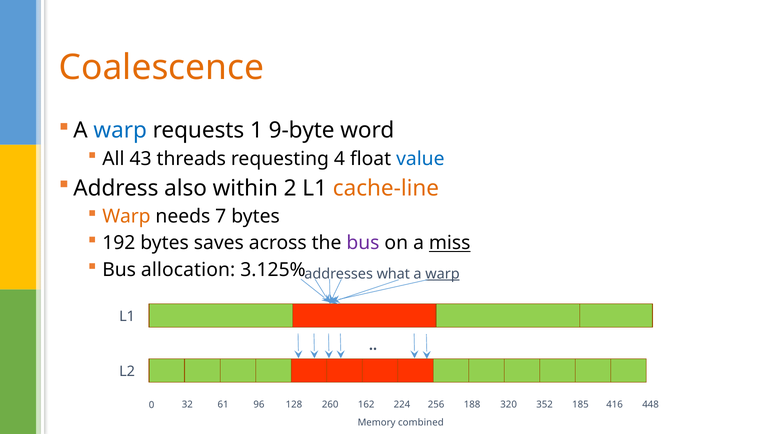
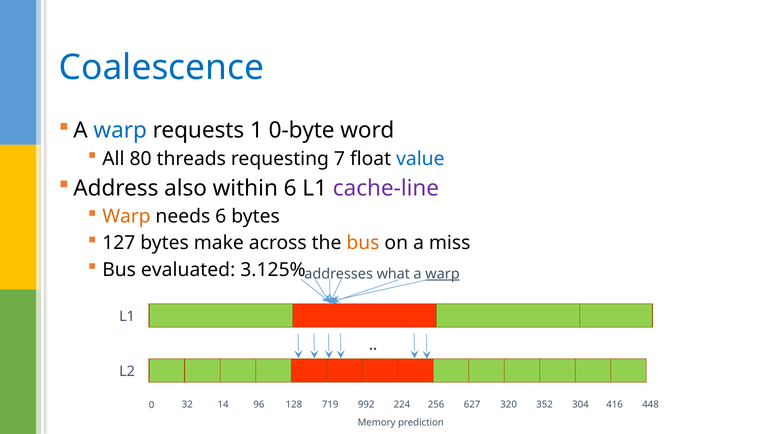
Coalescence colour: orange -> blue
9-byte: 9-byte -> 0-byte
43: 43 -> 80
4: 4 -> 7
within 2: 2 -> 6
cache-line colour: orange -> purple
needs 7: 7 -> 6
192: 192 -> 127
saves: saves -> make
bus at (363, 243) colour: purple -> orange
miss underline: present -> none
allocation: allocation -> evaluated
61: 61 -> 14
260: 260 -> 719
162: 162 -> 992
188: 188 -> 627
185: 185 -> 304
combined: combined -> prediction
